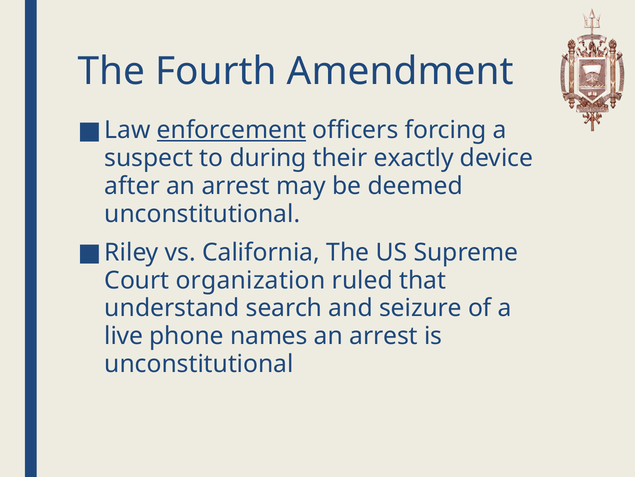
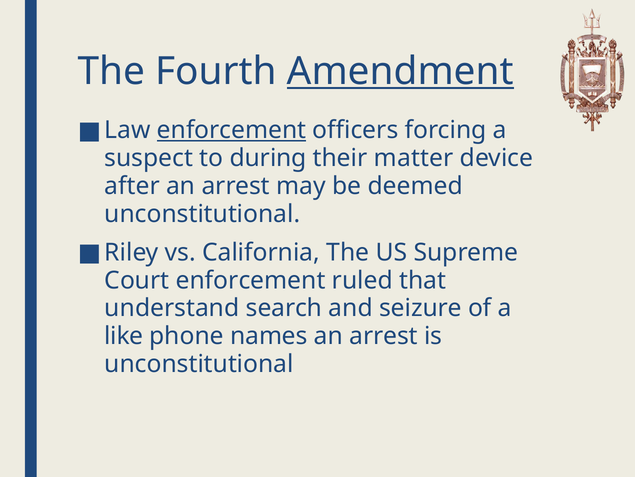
Amendment underline: none -> present
exactly: exactly -> matter
Court organization: organization -> enforcement
live: live -> like
